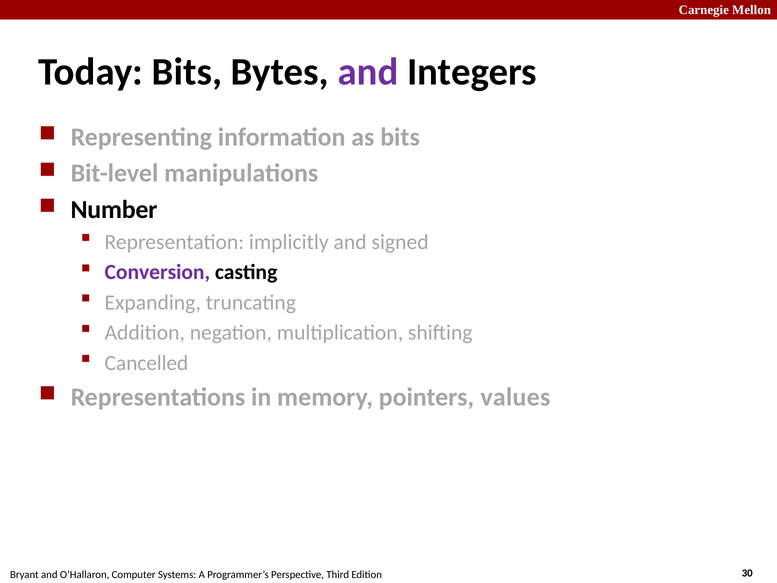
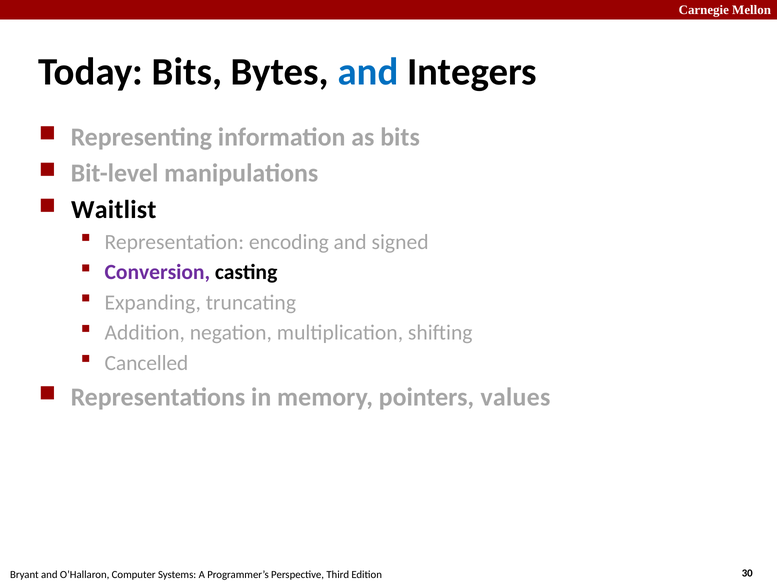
and at (368, 72) colour: purple -> blue
Number: Number -> Waitlist
implicitly: implicitly -> encoding
